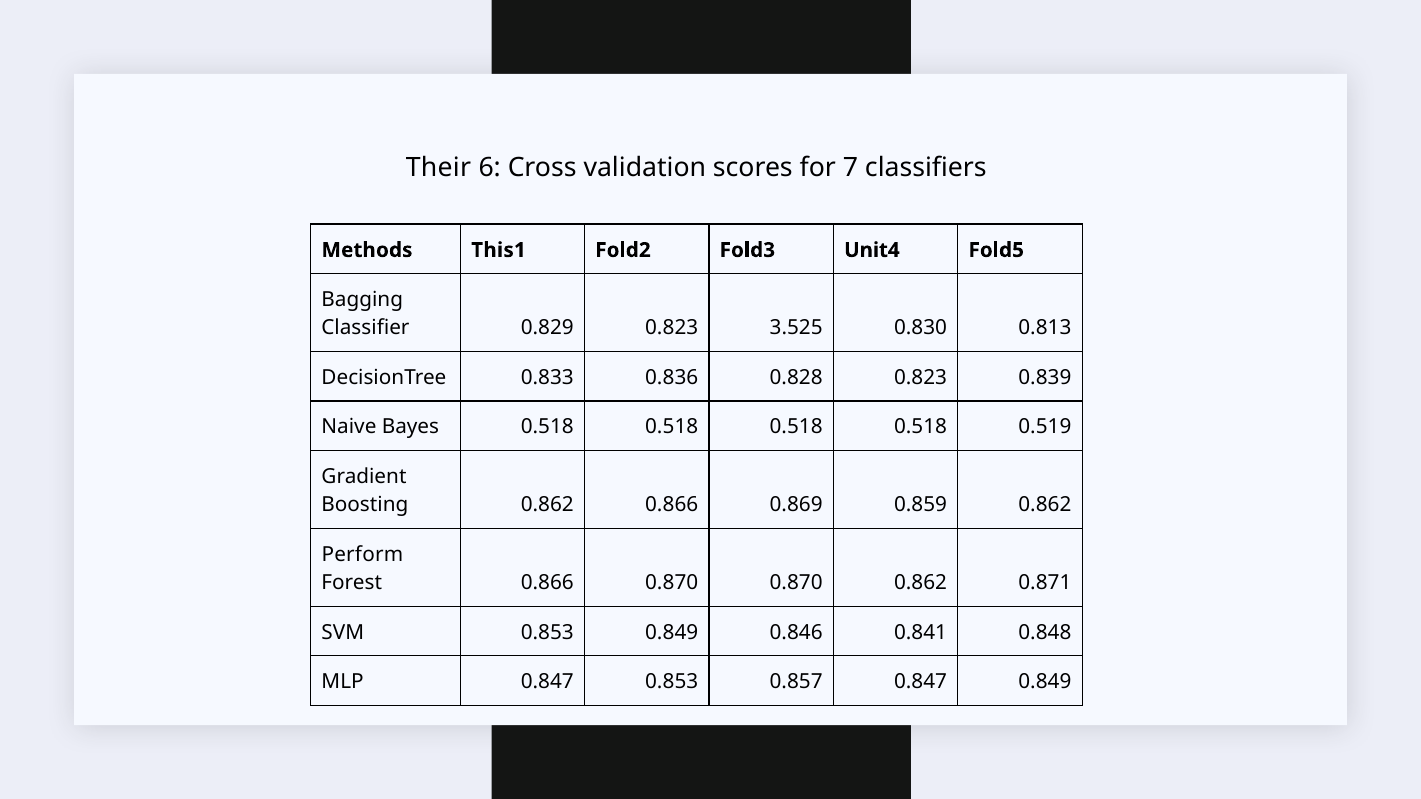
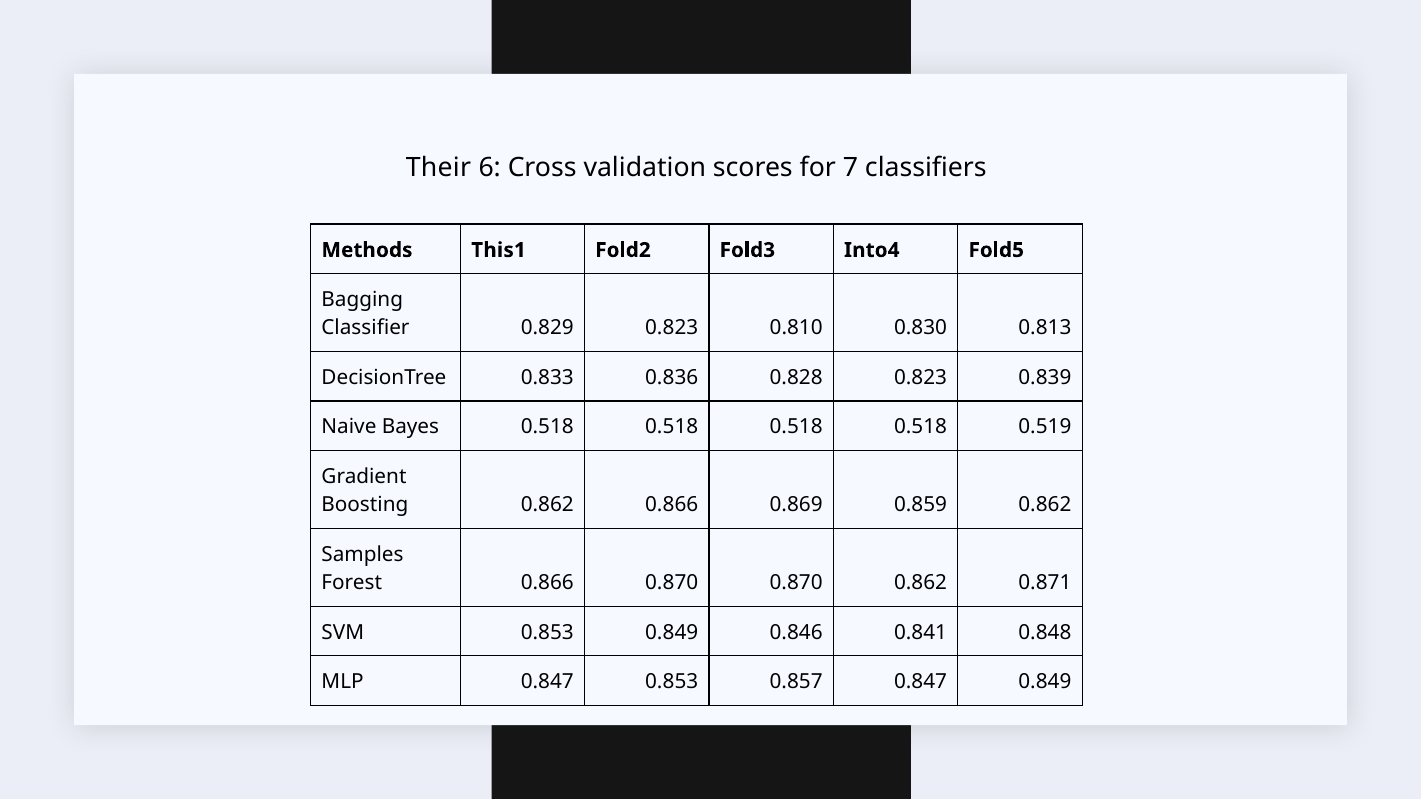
Unit4: Unit4 -> Into4
3.525: 3.525 -> 0.810
Perform: Perform -> Samples
